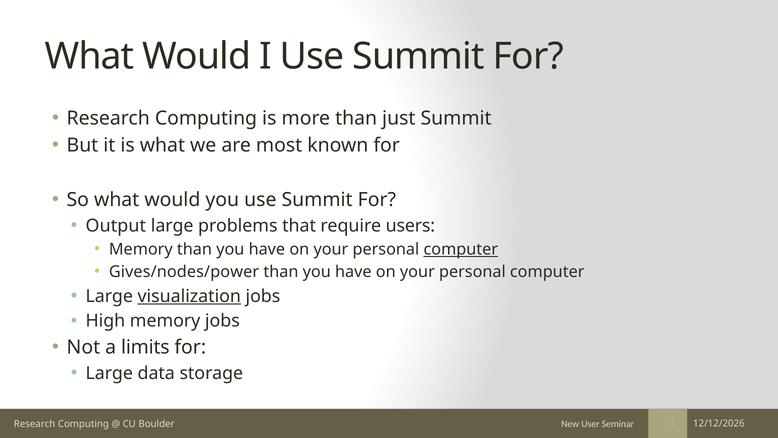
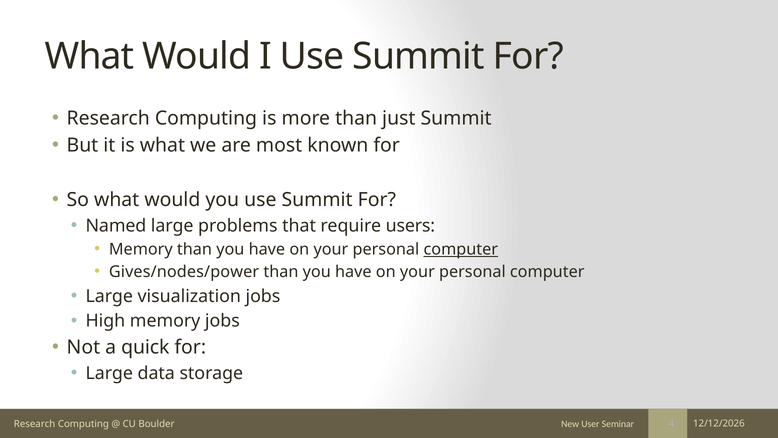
Output: Output -> Named
visualization underline: present -> none
limits: limits -> quick
